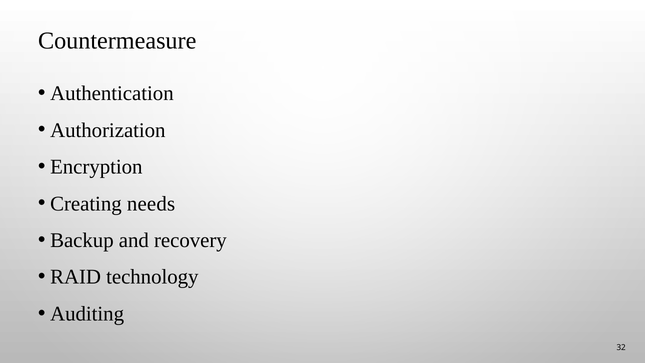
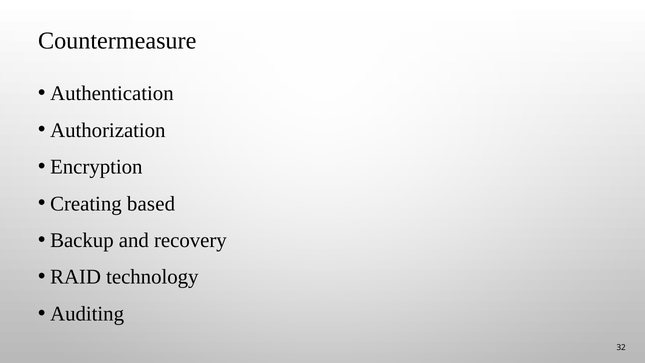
needs: needs -> based
